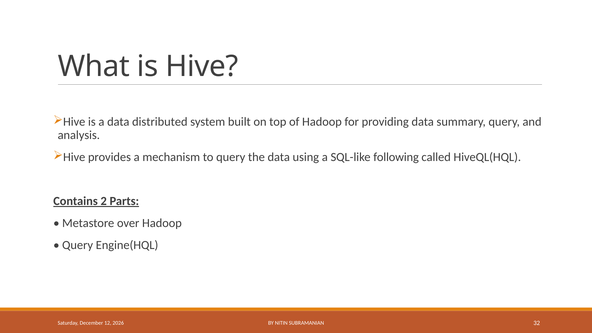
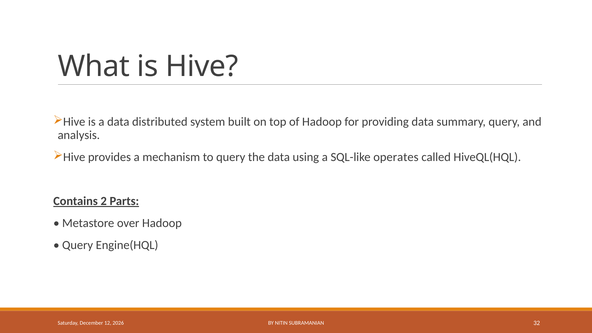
following: following -> operates
